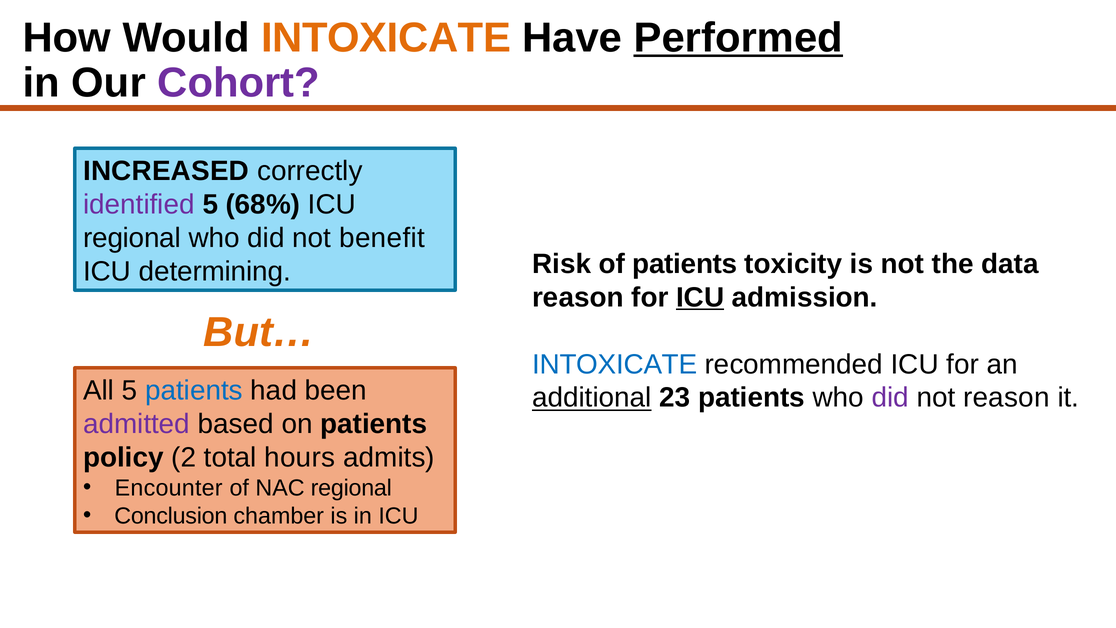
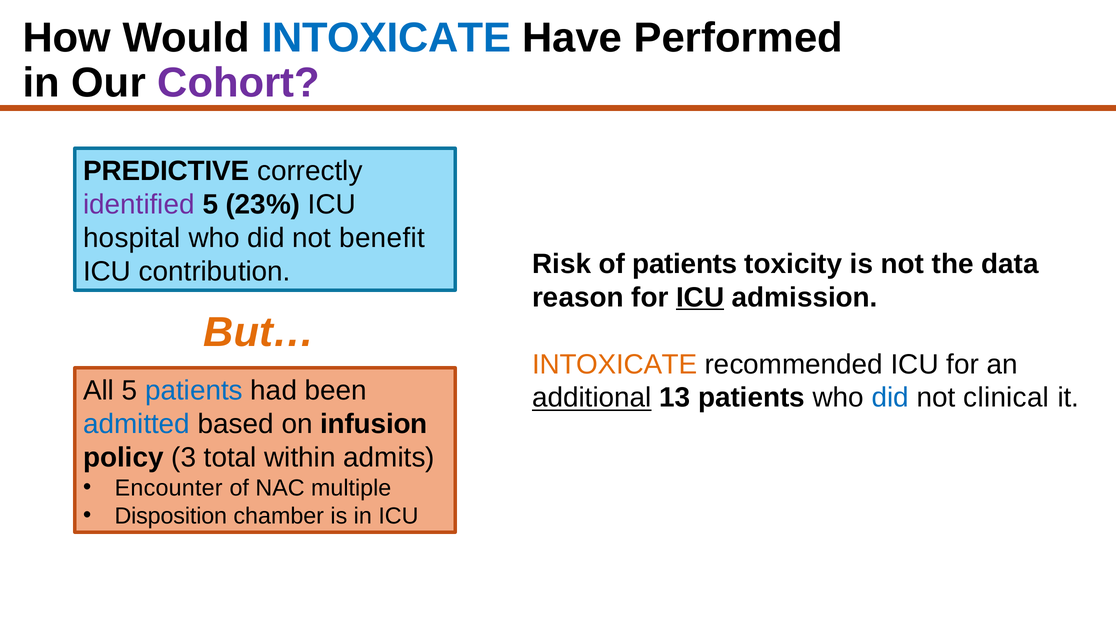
INTOXICATE at (386, 38) colour: orange -> blue
Performed underline: present -> none
INCREASED: INCREASED -> PREDICTIVE
68%: 68% -> 23%
regional at (132, 238): regional -> hospital
determining: determining -> contribution
INTOXICATE at (615, 364) colour: blue -> orange
23: 23 -> 13
did at (890, 398) colour: purple -> blue
not reason: reason -> clinical
admitted colour: purple -> blue
on patients: patients -> infusion
2: 2 -> 3
hours: hours -> within
NAC regional: regional -> multiple
Conclusion: Conclusion -> Disposition
